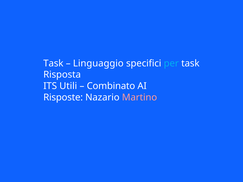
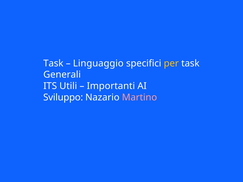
per colour: light blue -> yellow
Risposta: Risposta -> Generali
Combinato: Combinato -> Importanti
Risposte: Risposte -> Sviluppo
